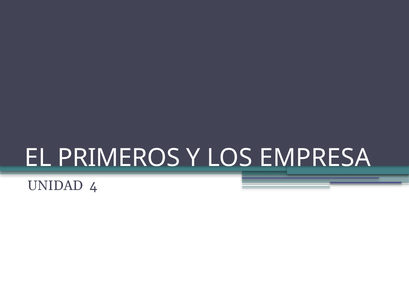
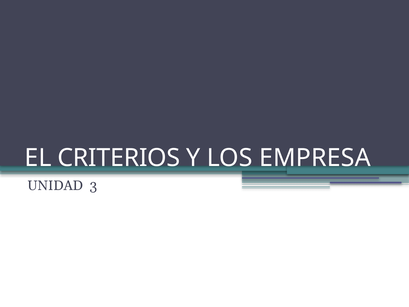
PRIMEROS: PRIMEROS -> CRITERIOS
4: 4 -> 3
